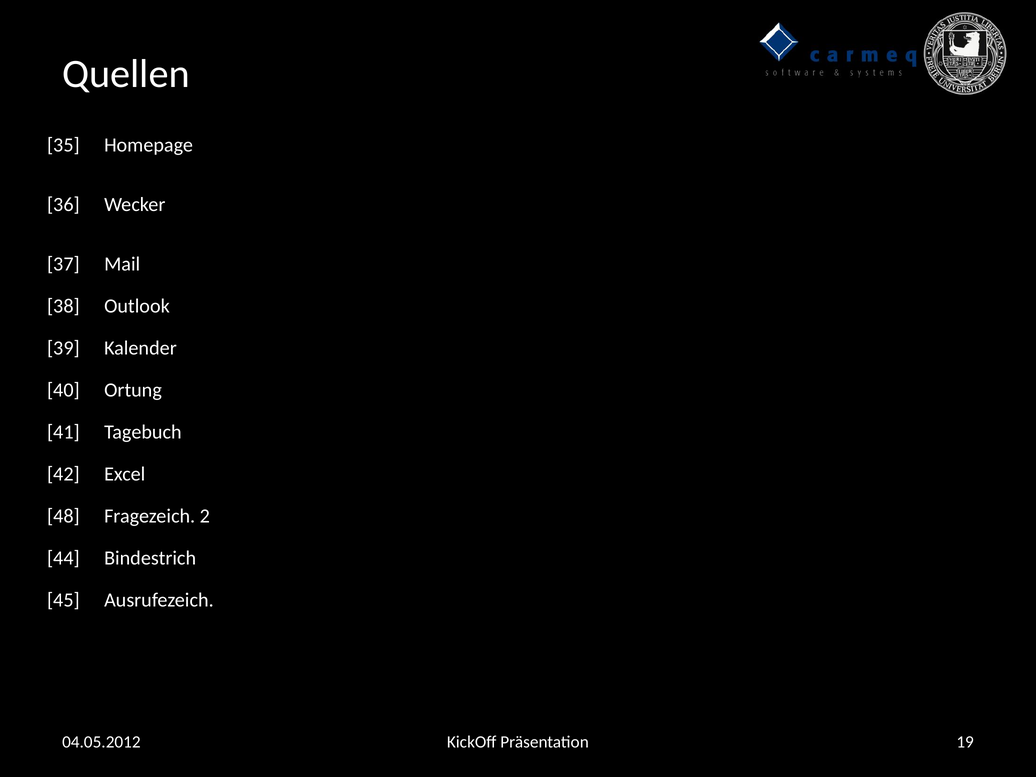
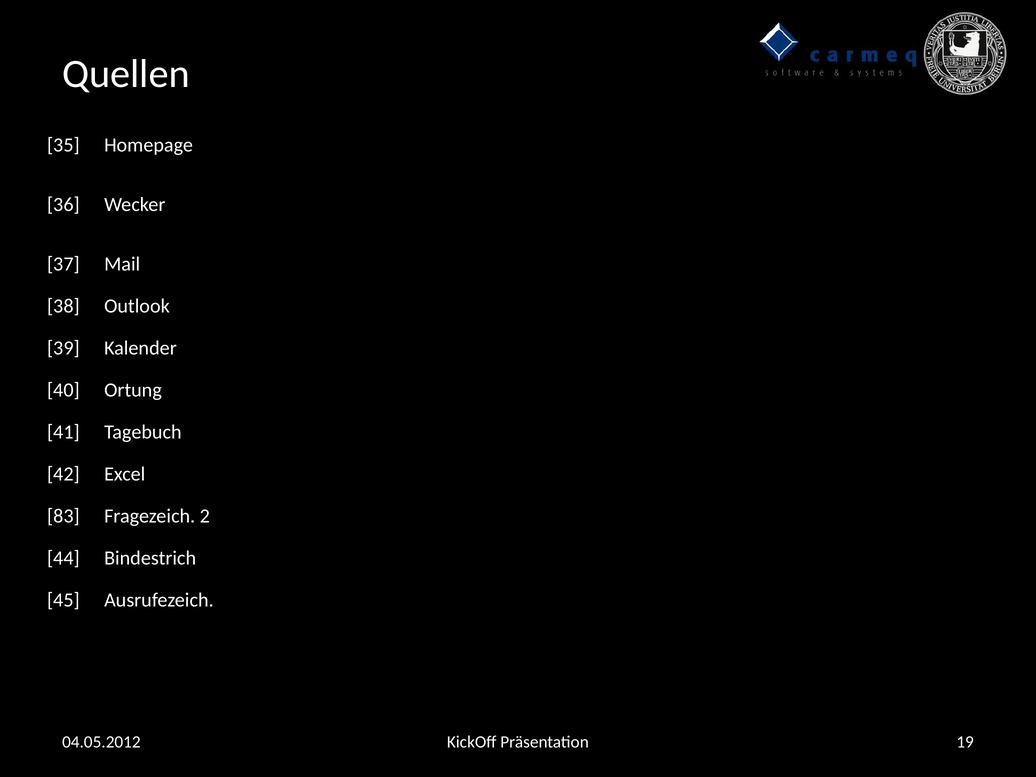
48: 48 -> 83
